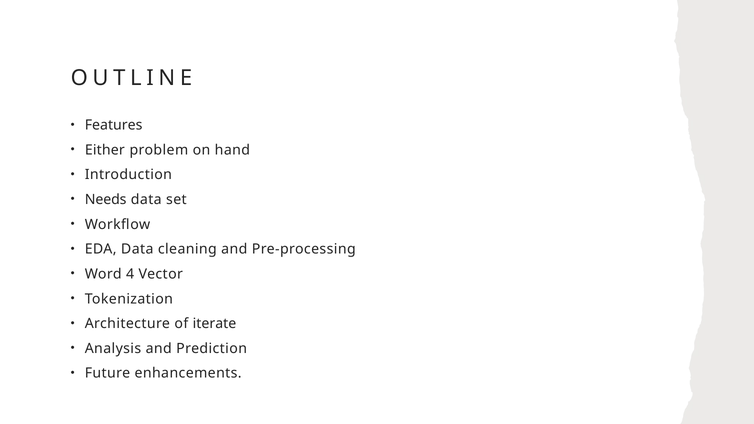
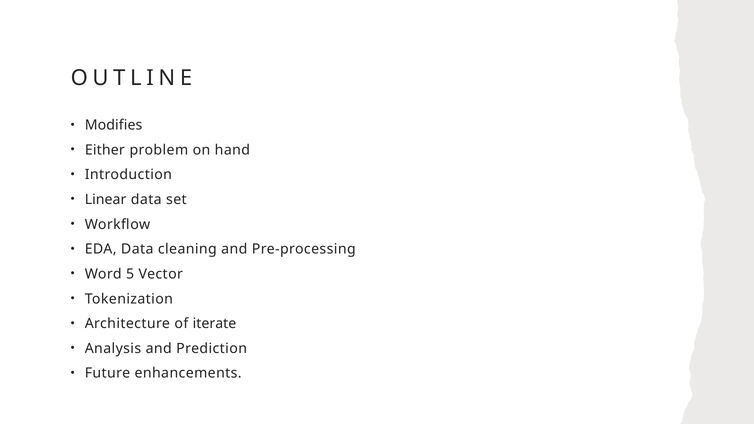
Features: Features -> Modifies
Needs: Needs -> Linear
4: 4 -> 5
